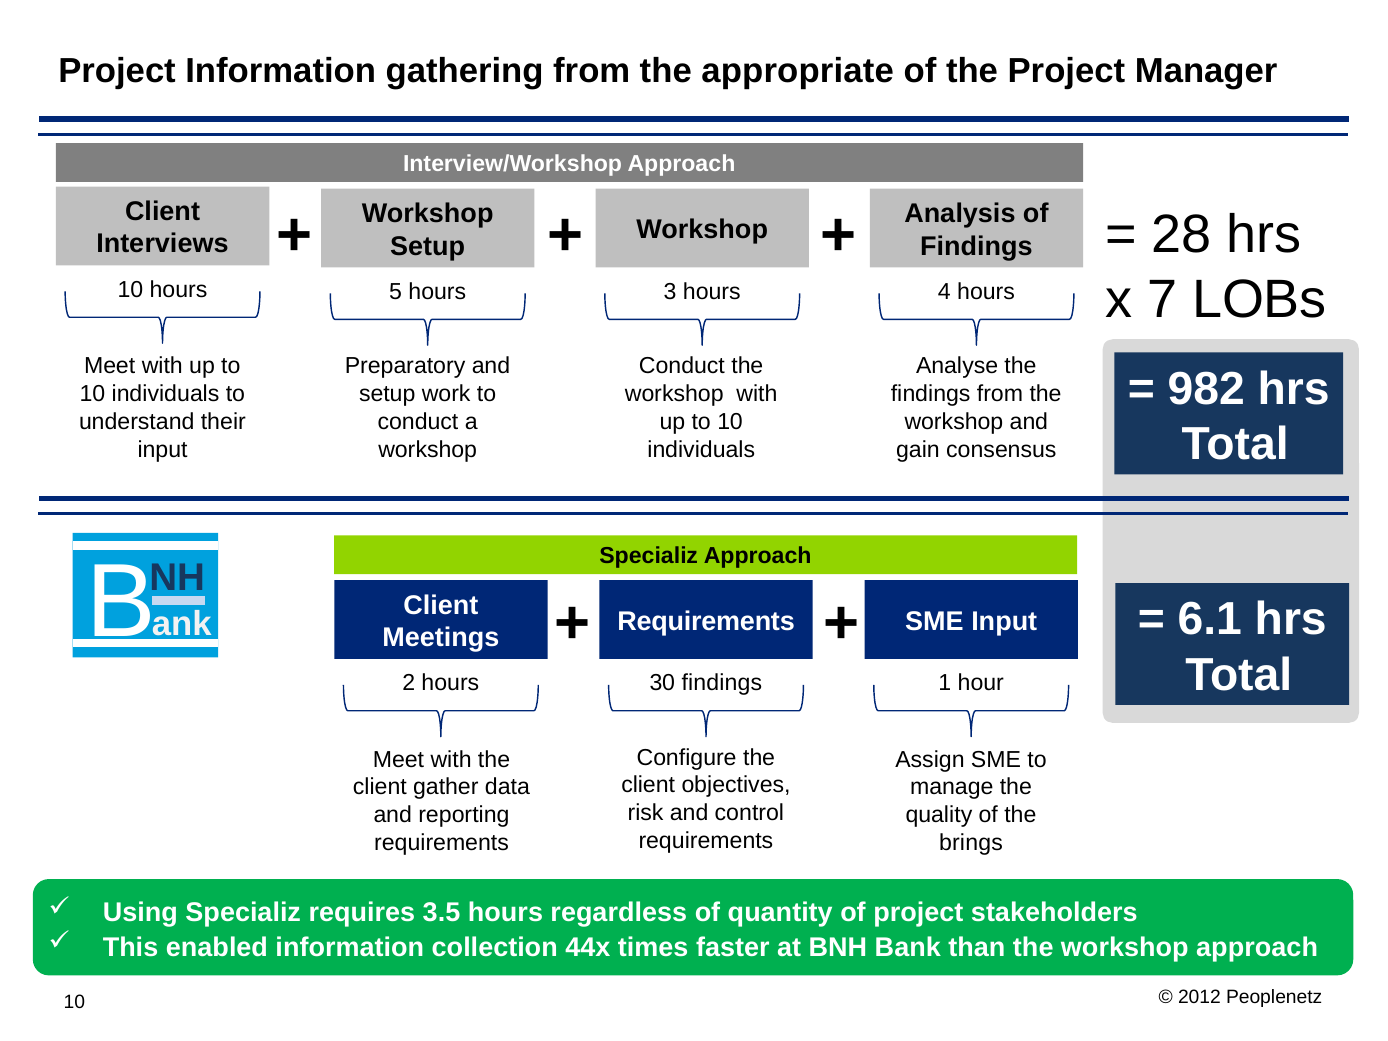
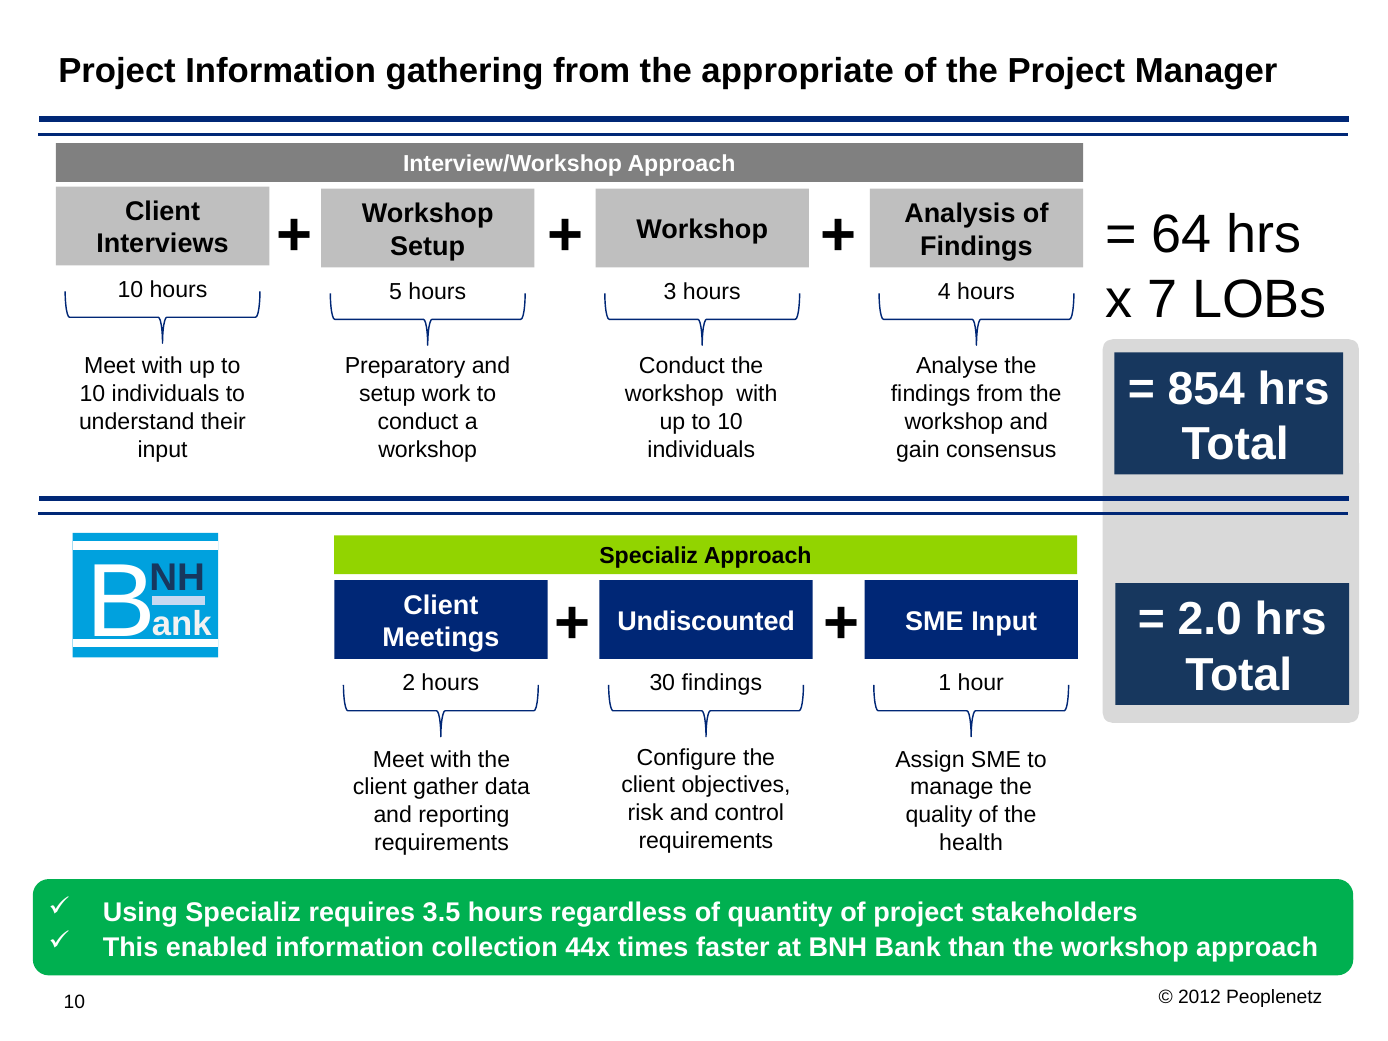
28: 28 -> 64
982: 982 -> 854
6.1: 6.1 -> 2.0
Requirements at (706, 621): Requirements -> Undiscounted
brings: brings -> health
